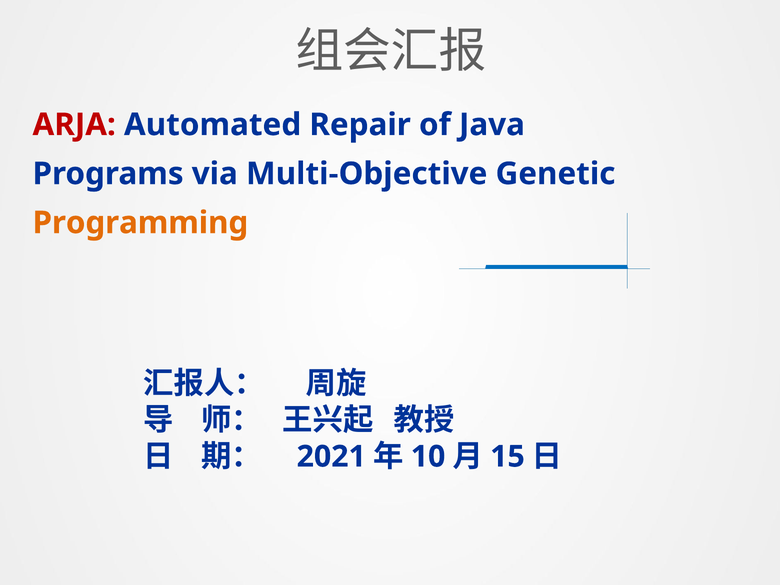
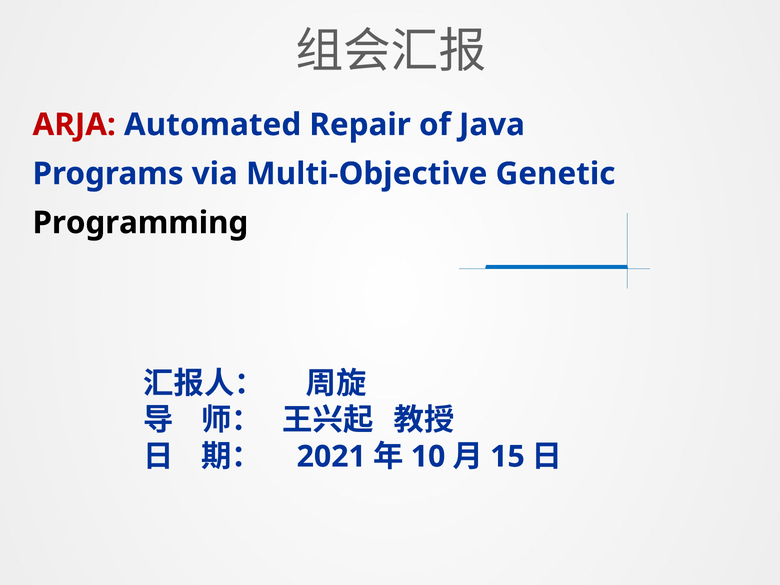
Programming colour: orange -> black
